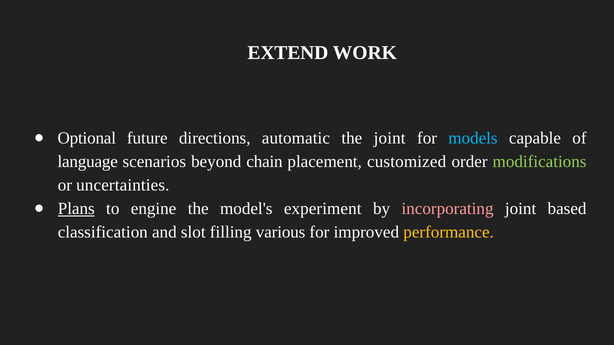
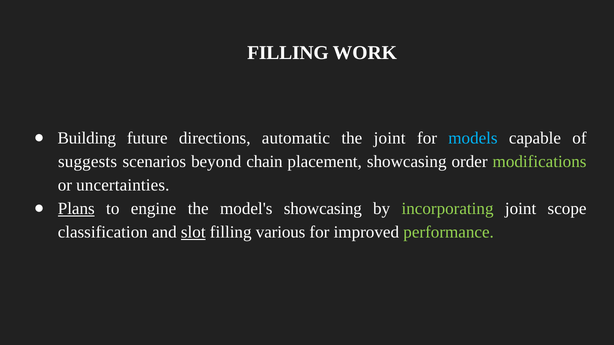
EXTEND at (288, 53): EXTEND -> FILLING
Optional: Optional -> Building
language: language -> suggests
placement customized: customized -> showcasing
model's experiment: experiment -> showcasing
incorporating colour: pink -> light green
based: based -> scope
slot underline: none -> present
performance colour: yellow -> light green
